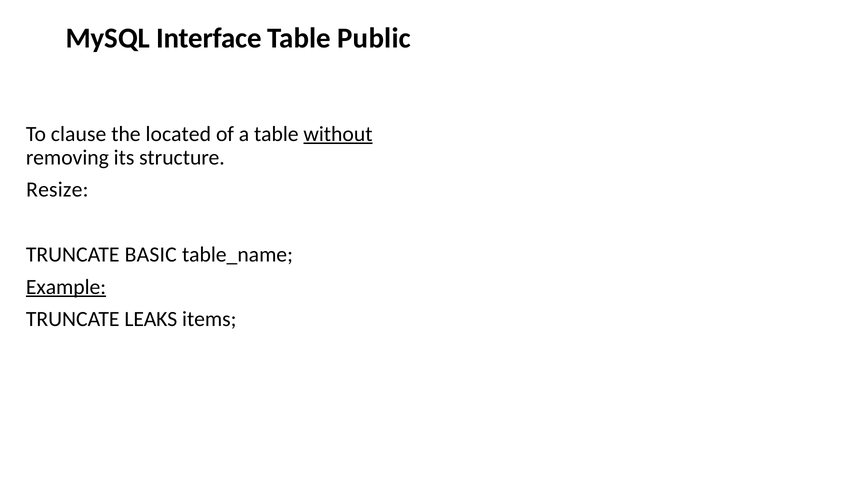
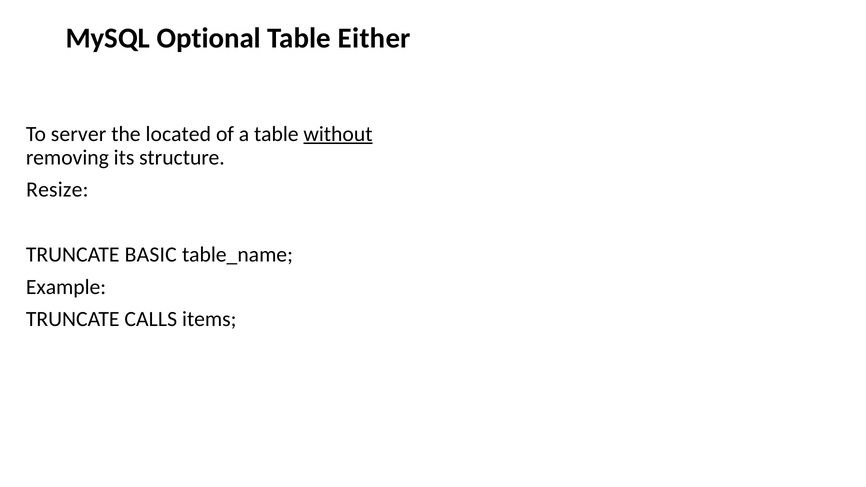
Interface: Interface -> Optional
Public: Public -> Either
clause: clause -> server
Example underline: present -> none
LEAKS: LEAKS -> CALLS
